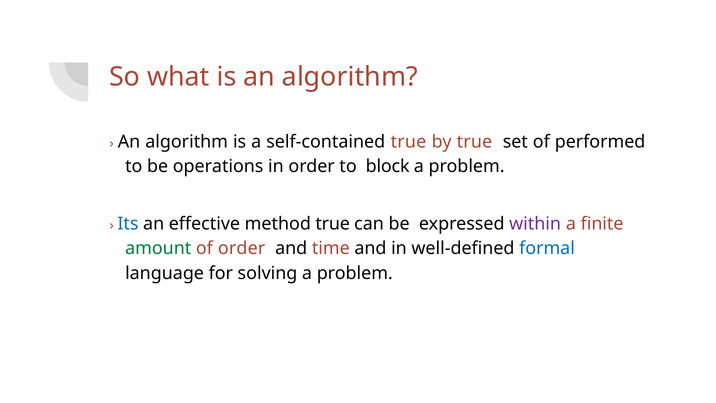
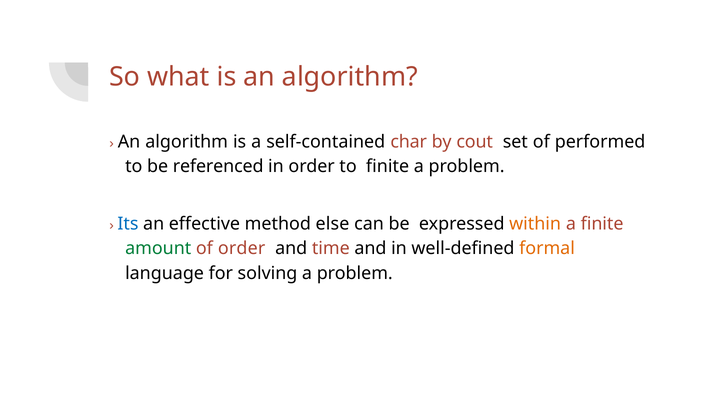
self-contained true: true -> char
by true: true -> cout
operations: operations -> referenced
to block: block -> finite
method true: true -> else
within colour: purple -> orange
formal colour: blue -> orange
